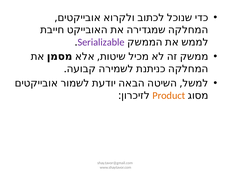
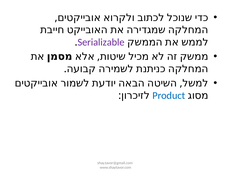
Product colour: orange -> blue
